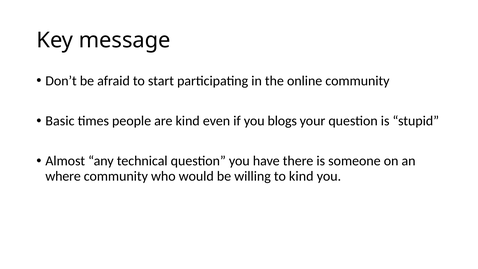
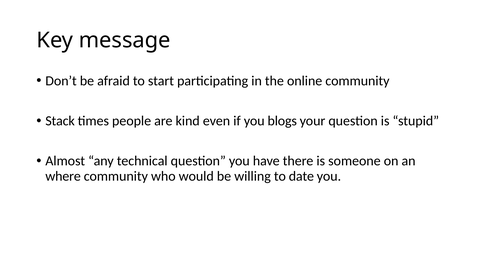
Basic: Basic -> Stack
to kind: kind -> date
